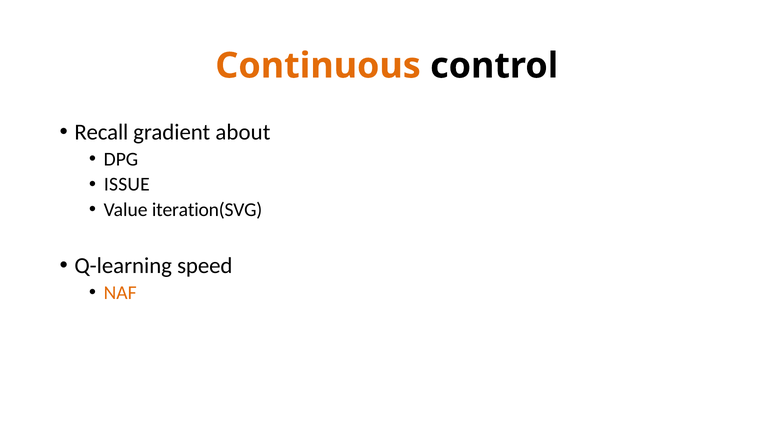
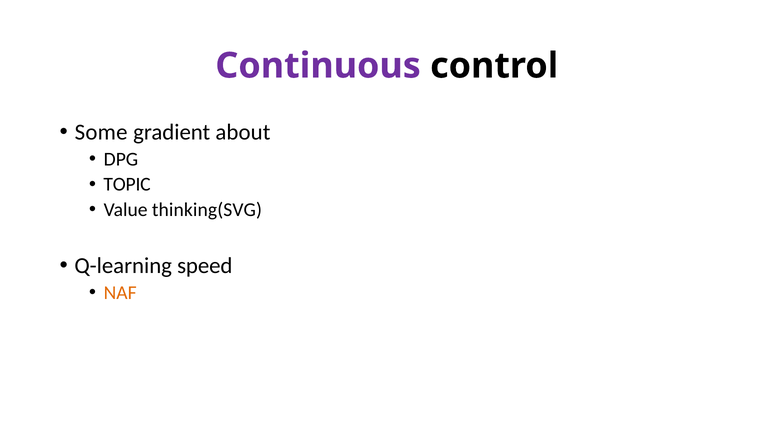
Continuous colour: orange -> purple
Recall: Recall -> Some
ISSUE: ISSUE -> TOPIC
iteration(SVG: iteration(SVG -> thinking(SVG
